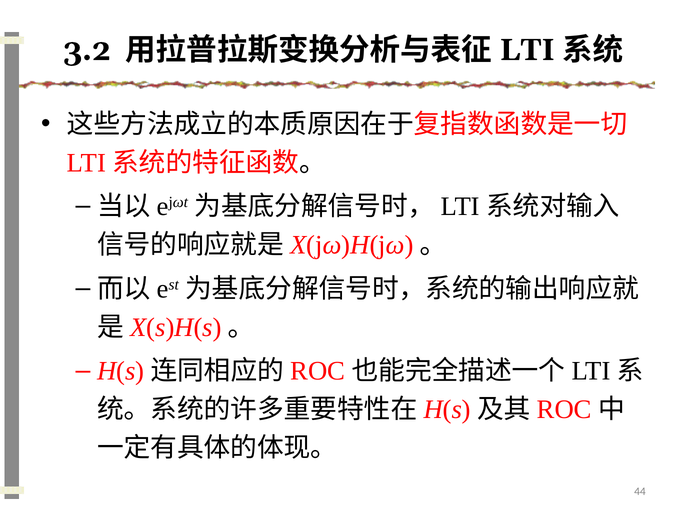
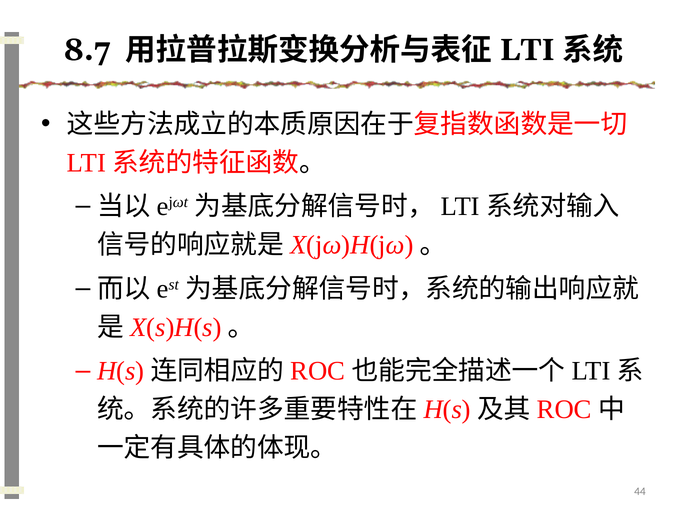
3.2: 3.2 -> 8.7
